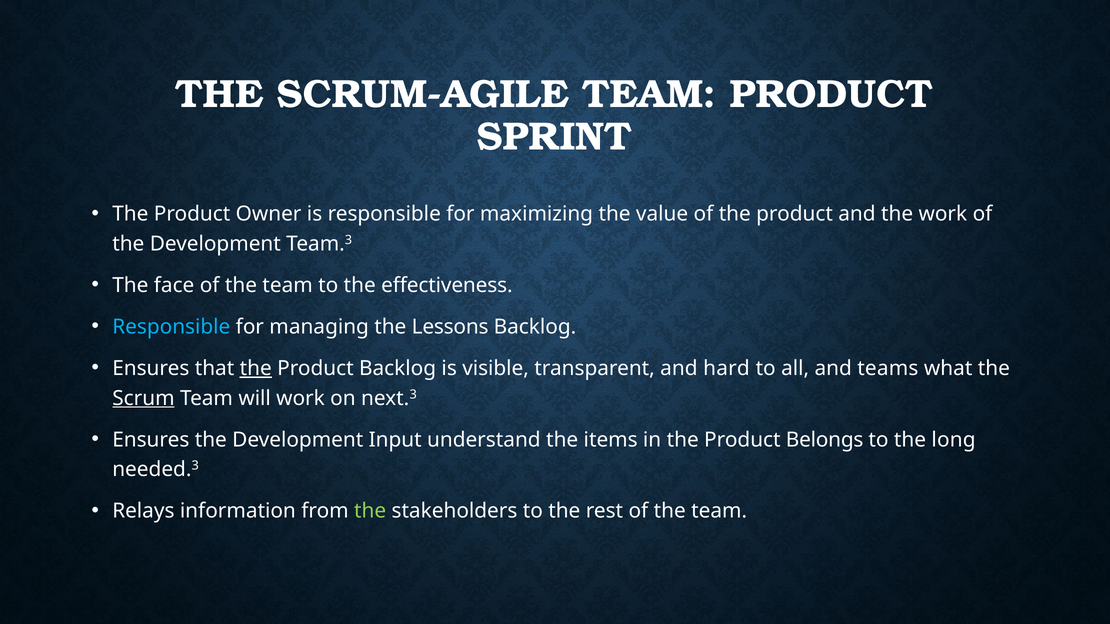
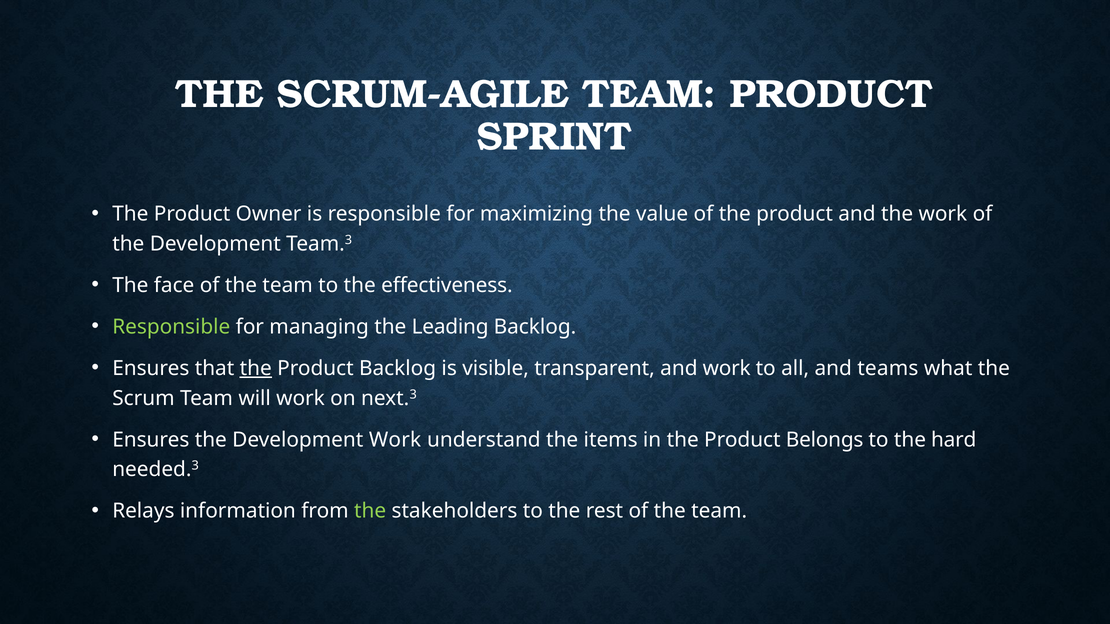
Responsible at (171, 327) colour: light blue -> light green
Lessons: Lessons -> Leading
and hard: hard -> work
Scrum underline: present -> none
Development Input: Input -> Work
long: long -> hard
